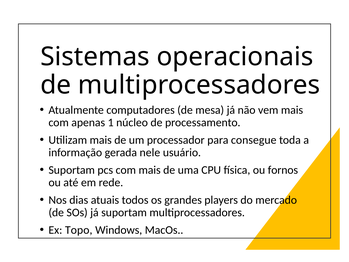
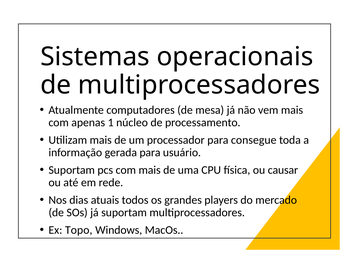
gerada nele: nele -> para
fornos: fornos -> causar
